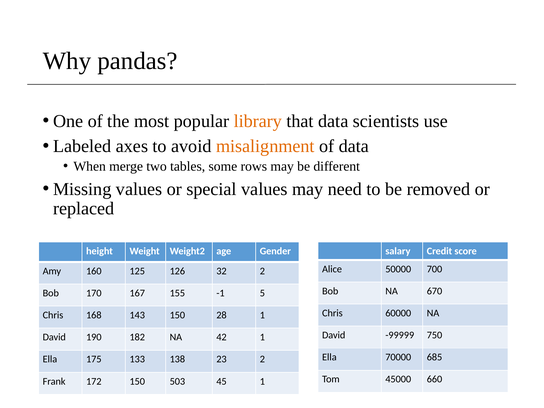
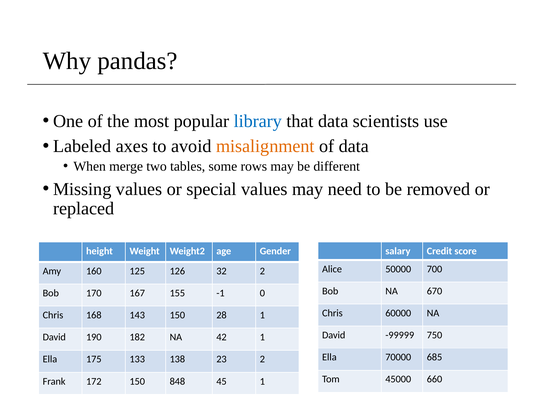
library colour: orange -> blue
5: 5 -> 0
503: 503 -> 848
